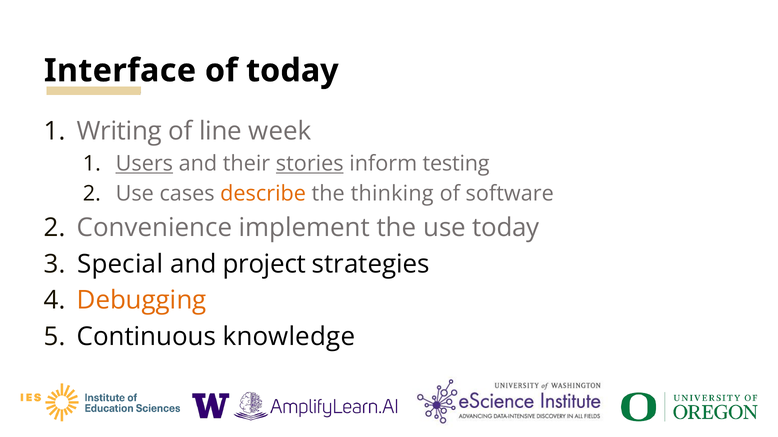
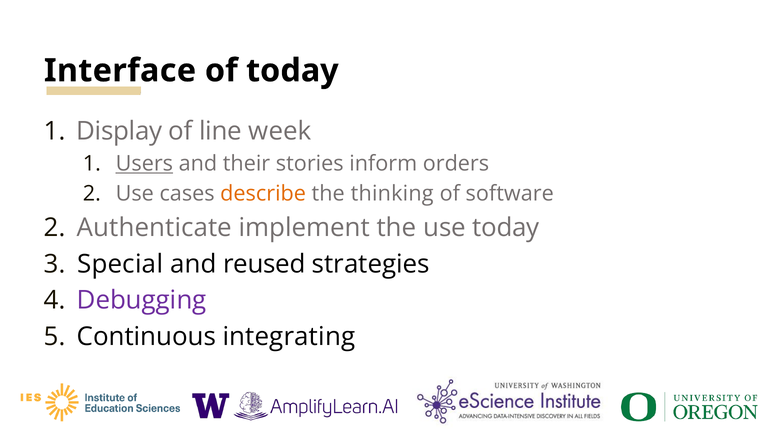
Writing: Writing -> Display
stories underline: present -> none
testing: testing -> orders
Convenience: Convenience -> Authenticate
project: project -> reused
Debugging colour: orange -> purple
knowledge: knowledge -> integrating
